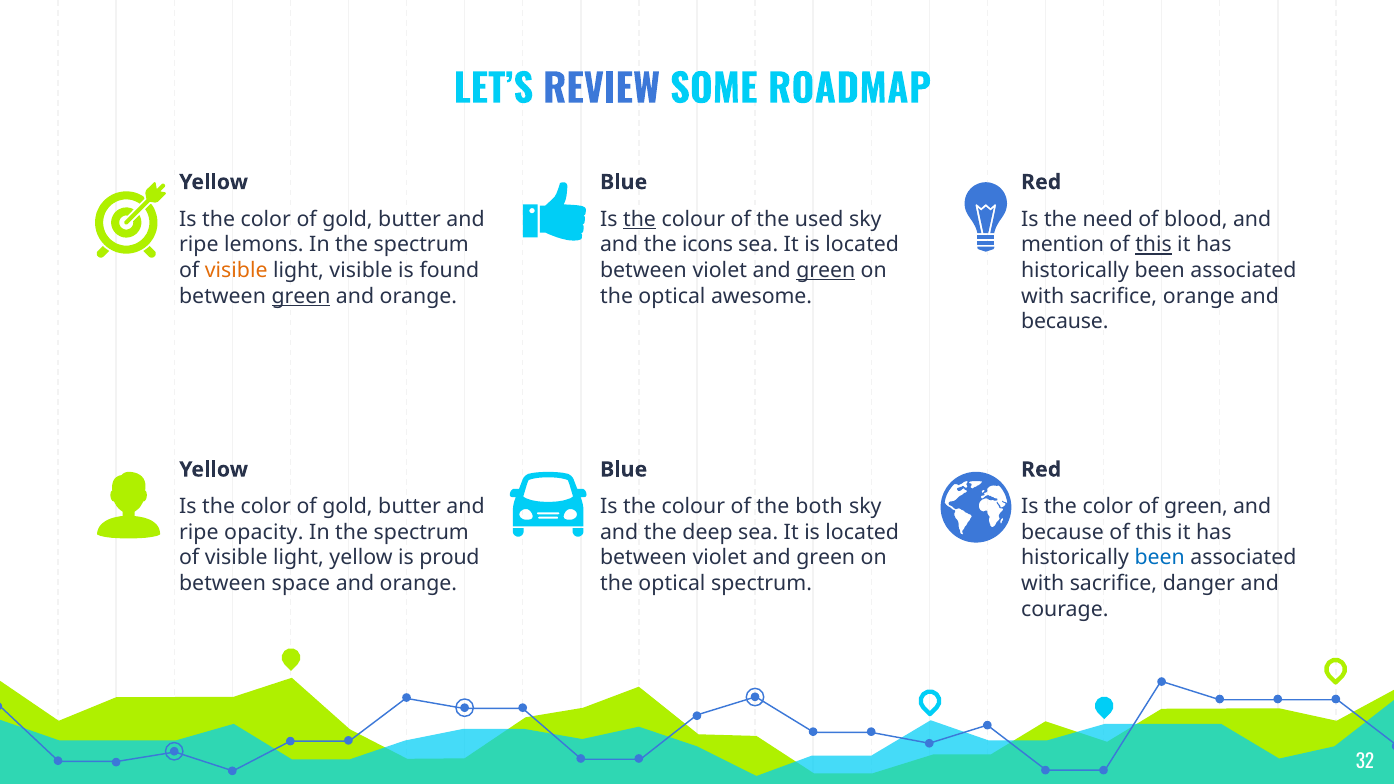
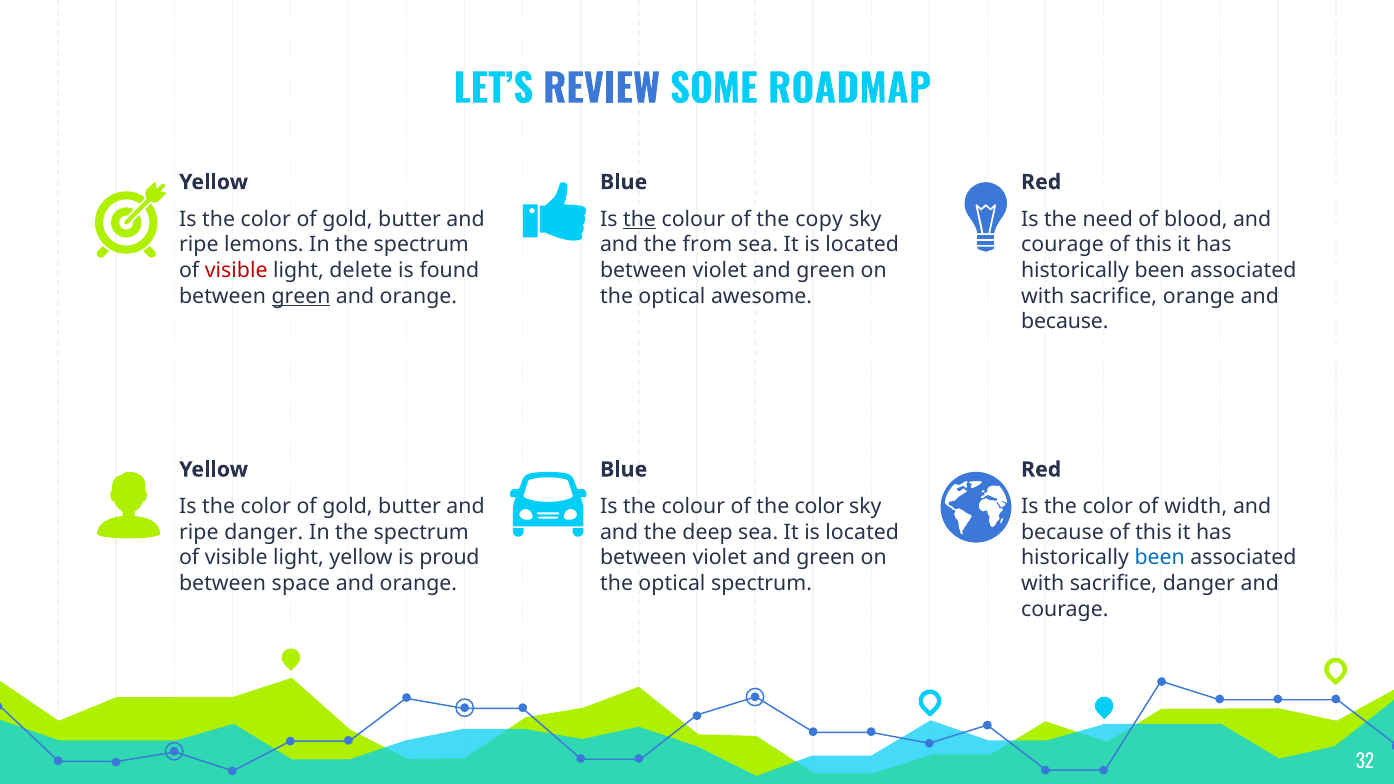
used: used -> copy
icons: icons -> from
mention at (1063, 245): mention -> courage
this at (1154, 245) underline: present -> none
visible at (236, 271) colour: orange -> red
light visible: visible -> delete
green at (826, 271) underline: present -> none
of the both: both -> color
of green: green -> width
ripe opacity: opacity -> danger
